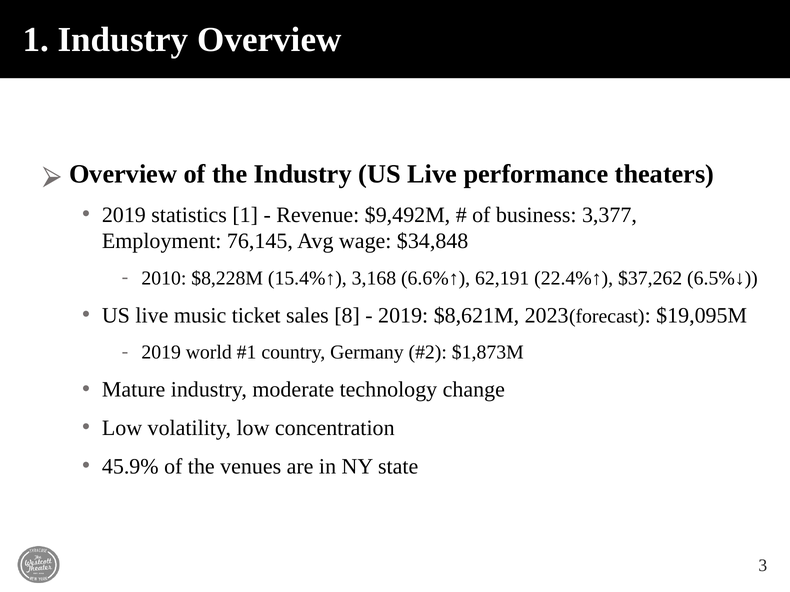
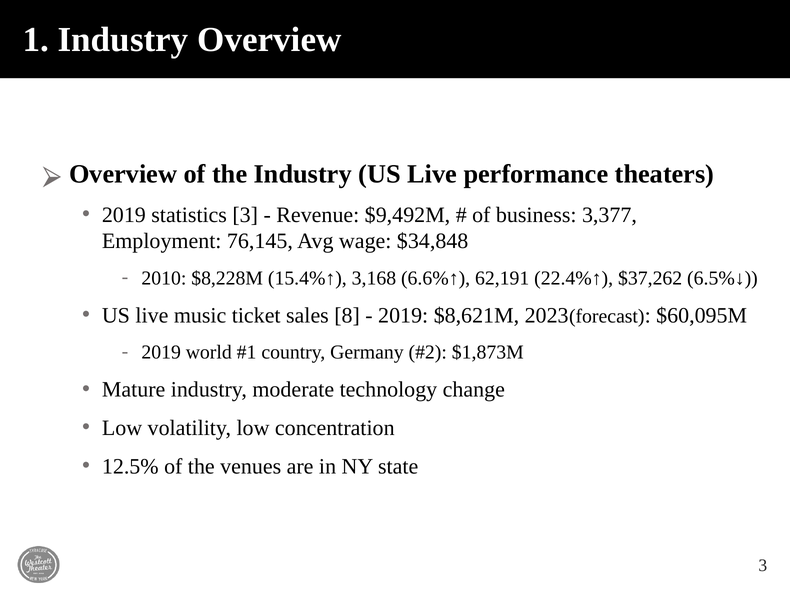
statistics 1: 1 -> 3
$19,095M: $19,095M -> $60,095M
45.9%: 45.9% -> 12.5%
